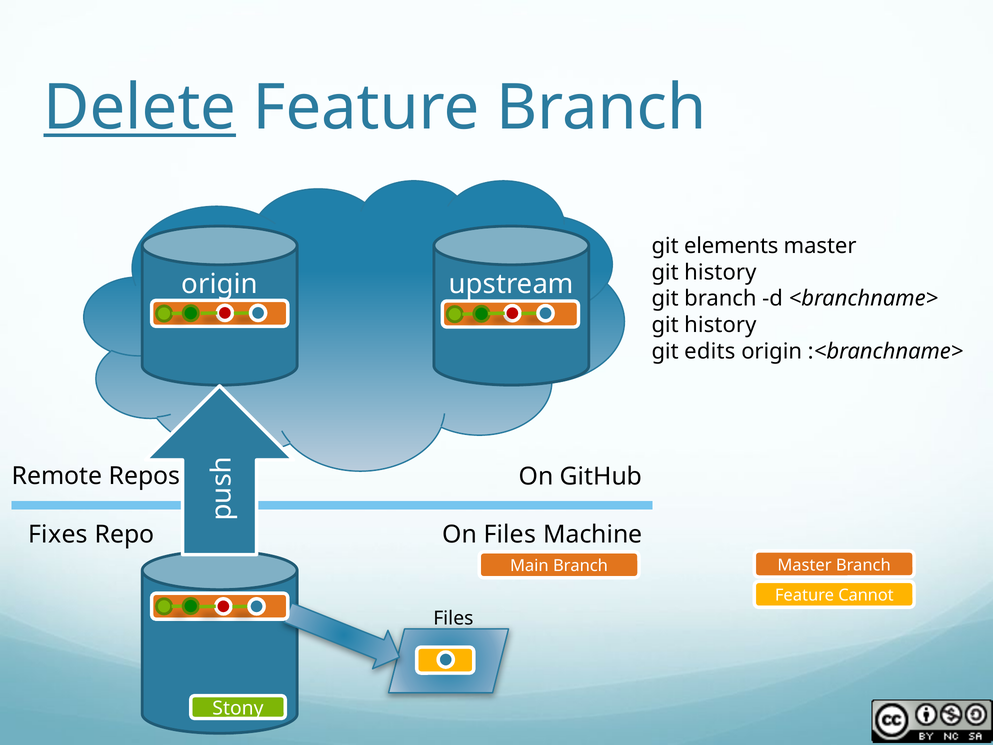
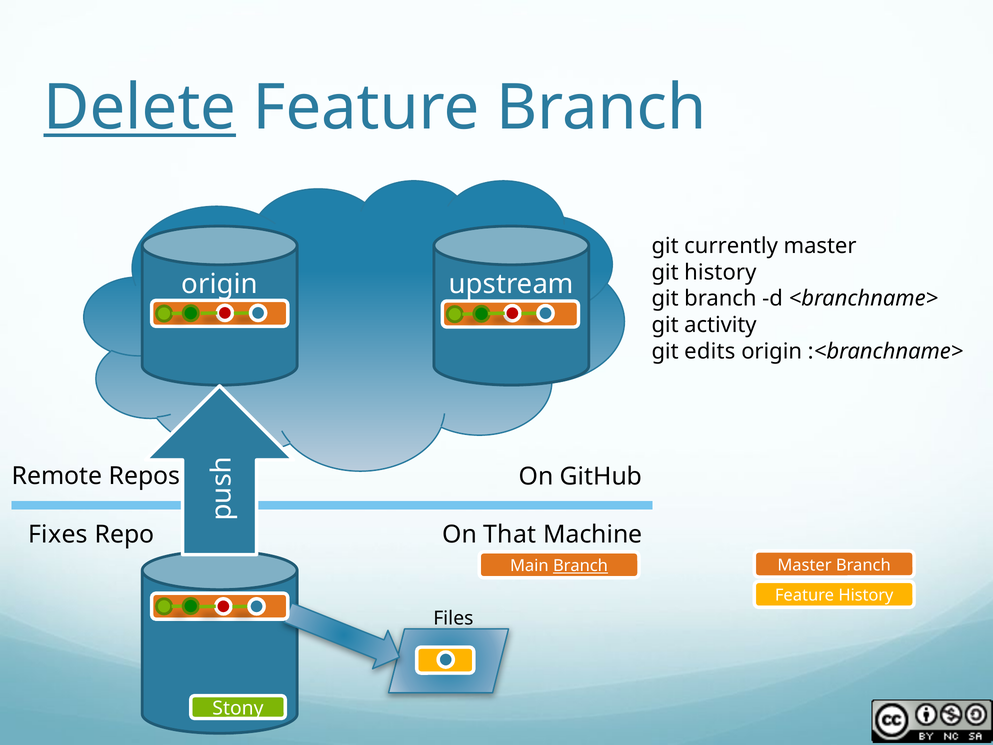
elements: elements -> currently
history at (720, 325): history -> activity
On Files: Files -> That
Branch at (581, 566) underline: none -> present
Feature Cannot: Cannot -> History
